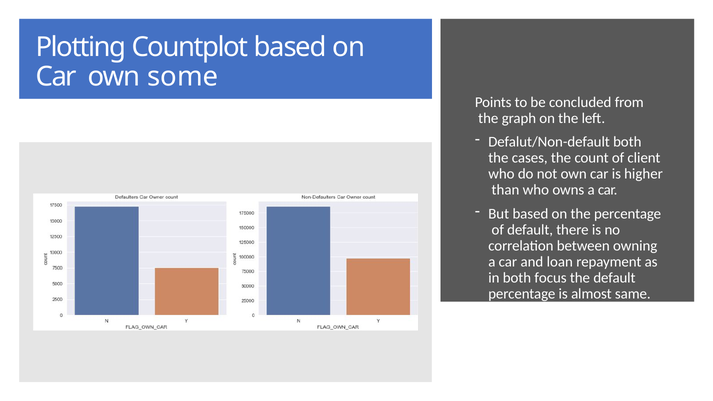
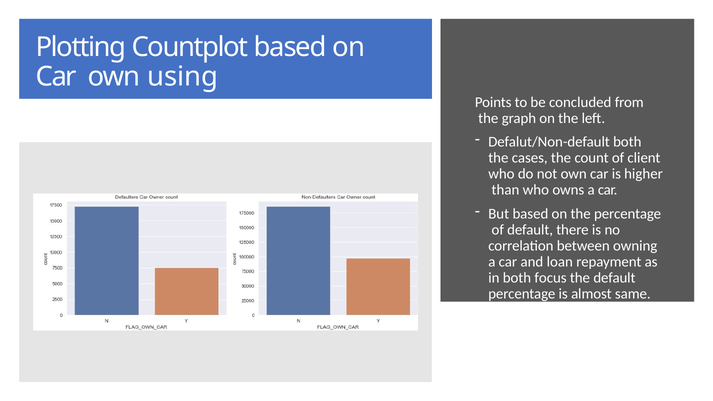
some: some -> using
